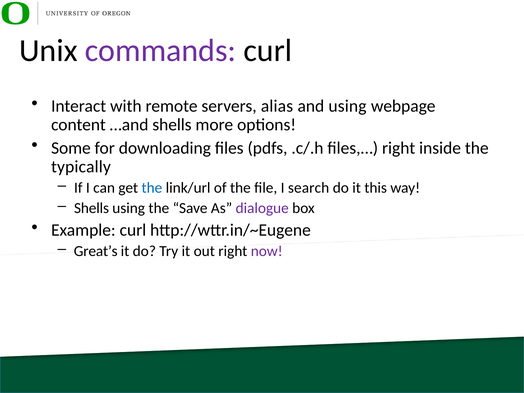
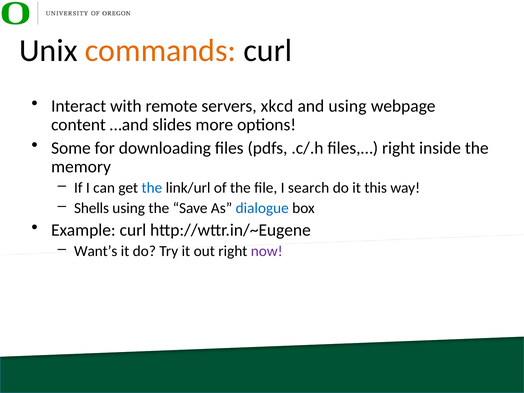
commands colour: purple -> orange
alias: alias -> xkcd
…and shells: shells -> slides
typically: typically -> memory
dialogue colour: purple -> blue
Great’s: Great’s -> Want’s
